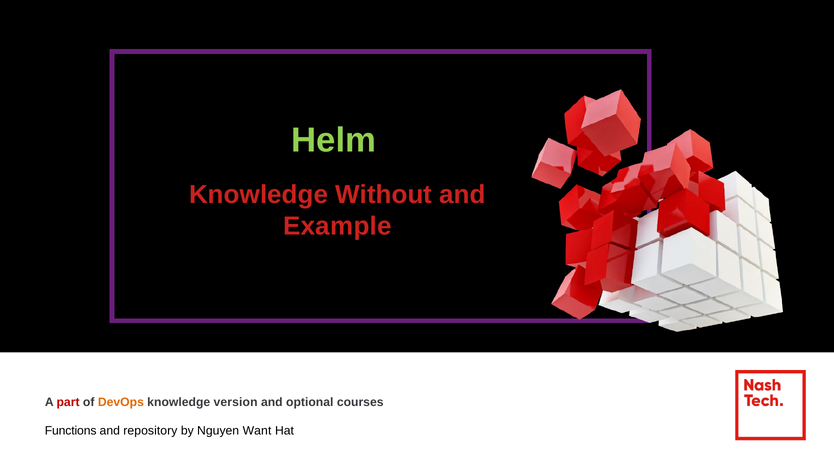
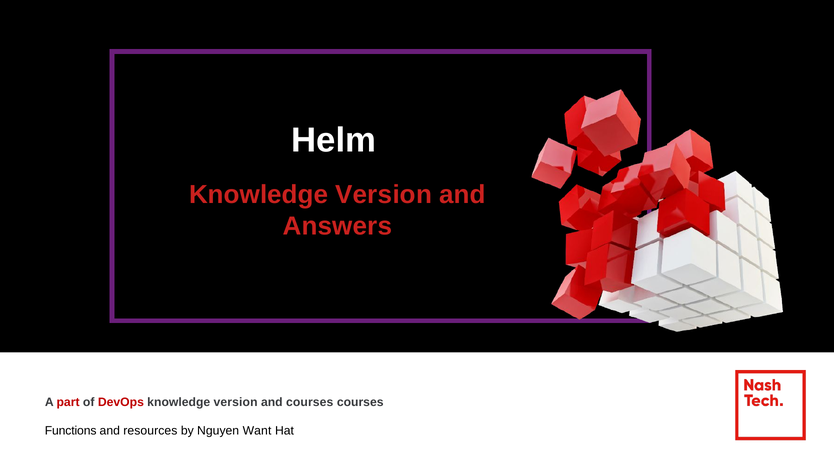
Helm colour: light green -> white
Without at (384, 195): Without -> Version
Example: Example -> Answers
DevOps colour: orange -> red
and optional: optional -> courses
repository: repository -> resources
